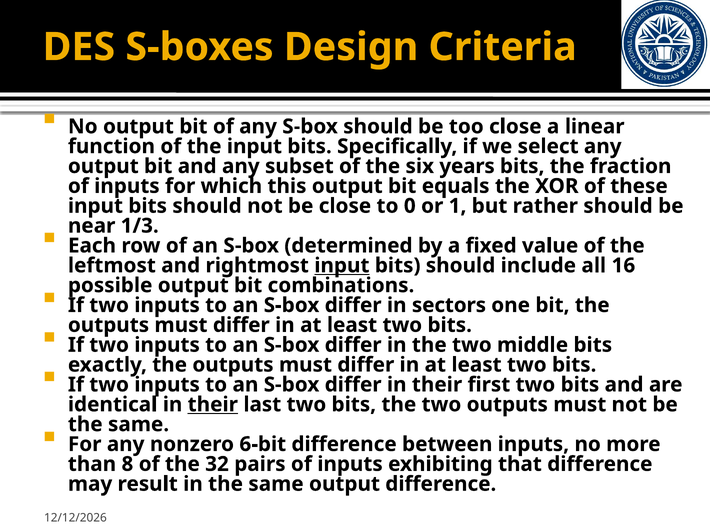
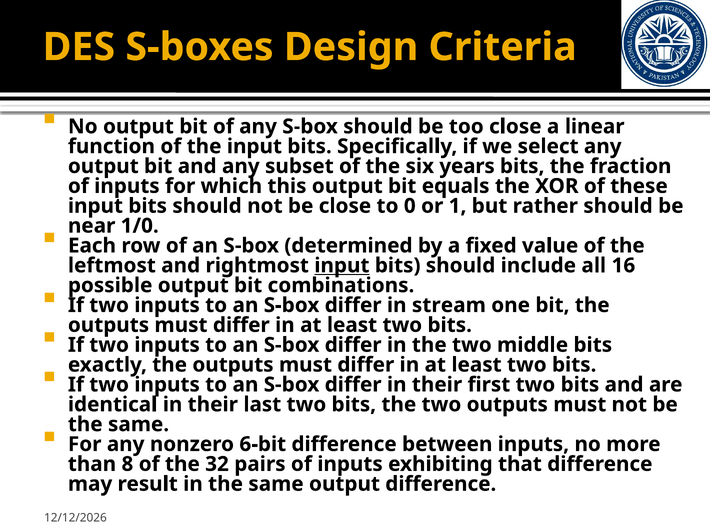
1/3: 1/3 -> 1/0
sectors: sectors -> stream
their at (213, 405) underline: present -> none
